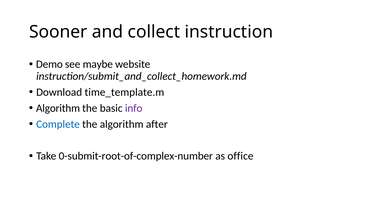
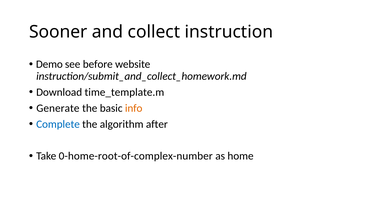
maybe: maybe -> before
Algorithm at (58, 108): Algorithm -> Generate
info colour: purple -> orange
0-submit-root-of-complex-number: 0-submit-root-of-complex-number -> 0-home-root-of-complex-number
office: office -> home
